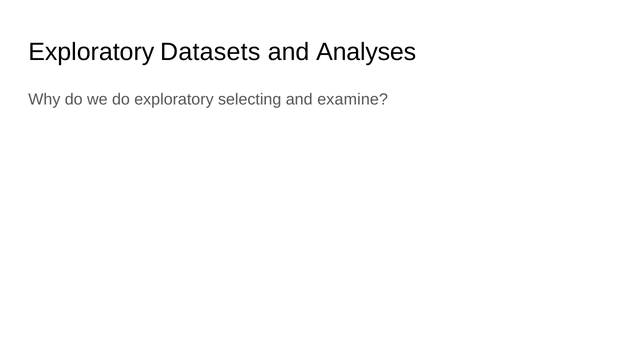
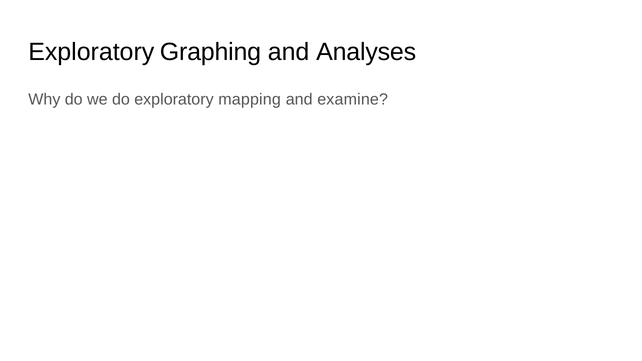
Datasets: Datasets -> Graphing
selecting: selecting -> mapping
